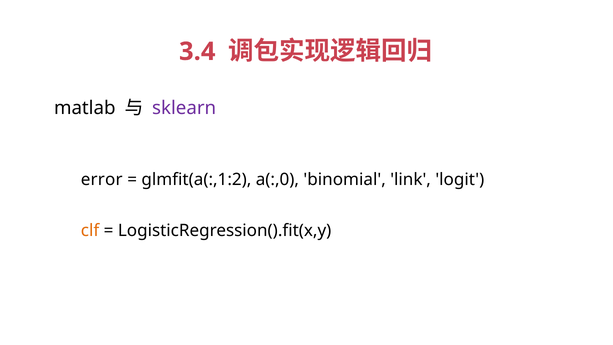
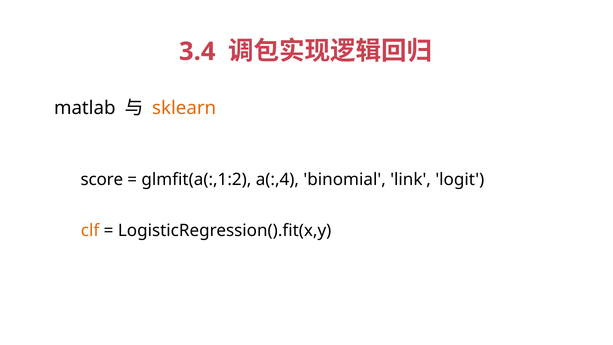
sklearn colour: purple -> orange
error: error -> score
a(:,0: a(:,0 -> a(:,4
